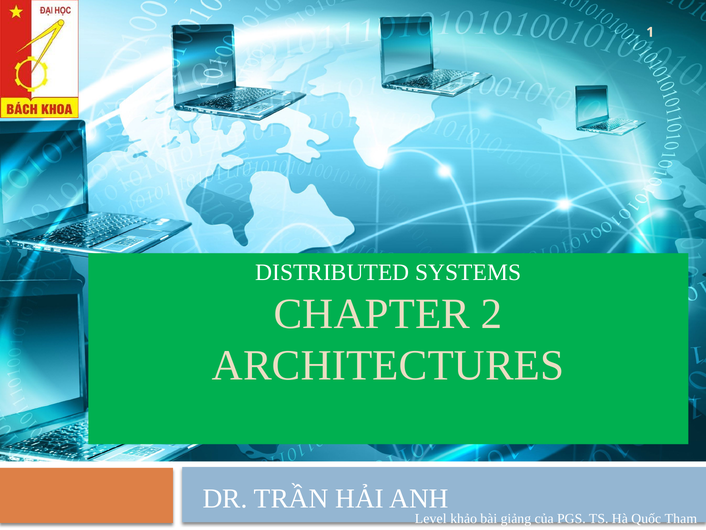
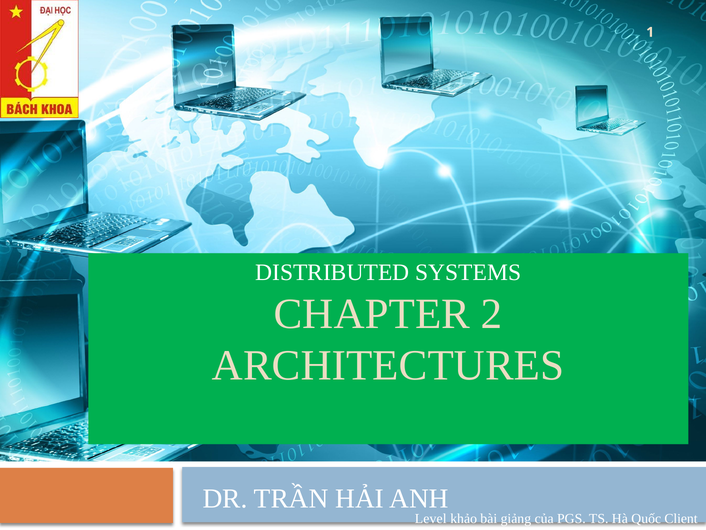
Tham: Tham -> Client
